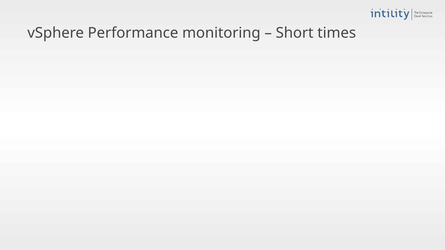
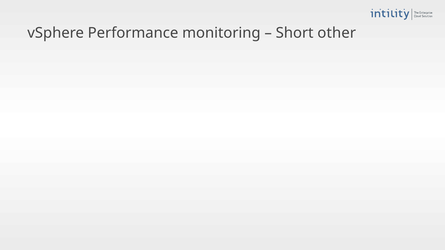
times: times -> other
